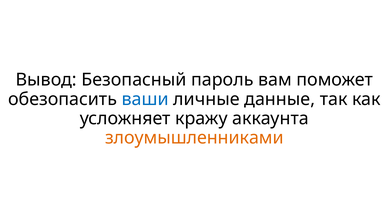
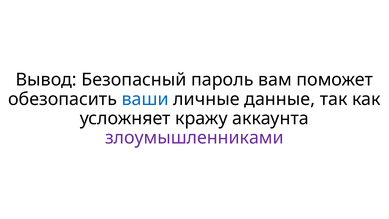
злоумышленниками colour: orange -> purple
